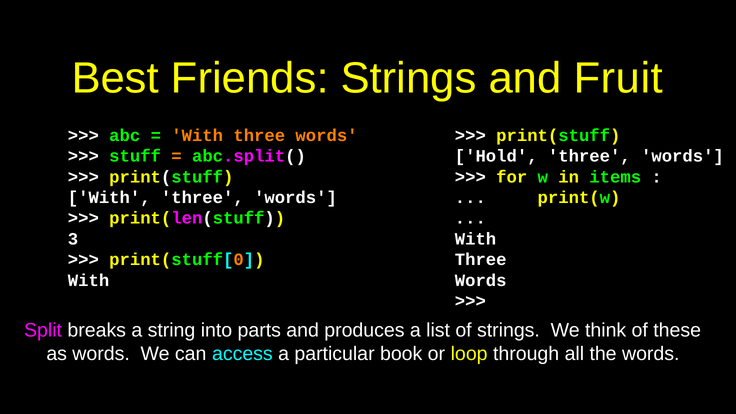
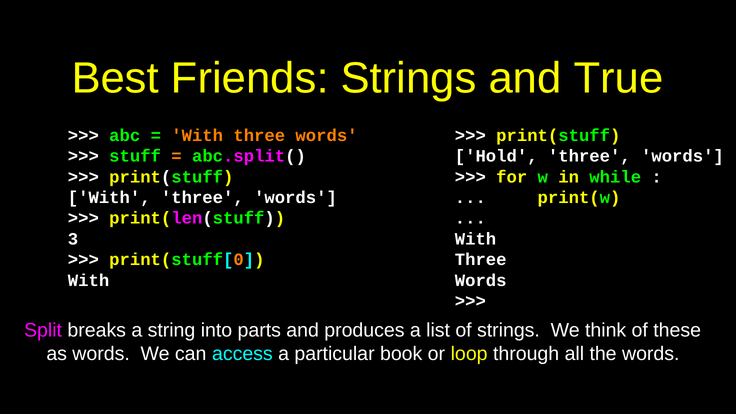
Fruit: Fruit -> True
items: items -> while
